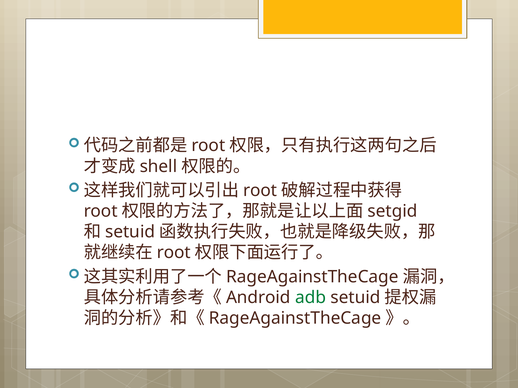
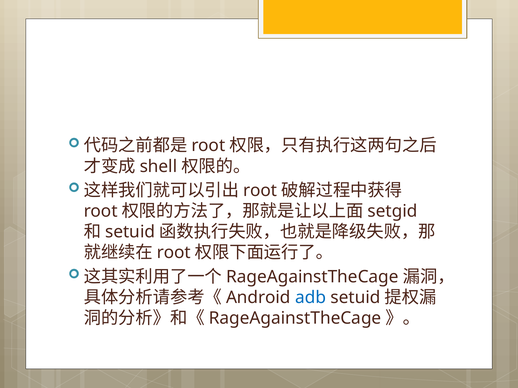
adb colour: green -> blue
